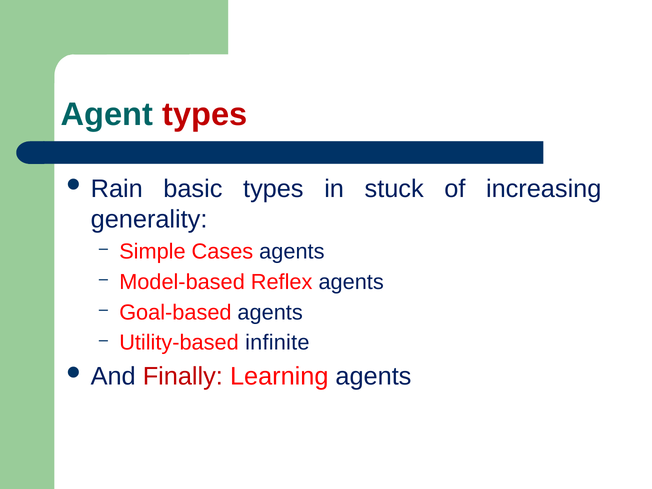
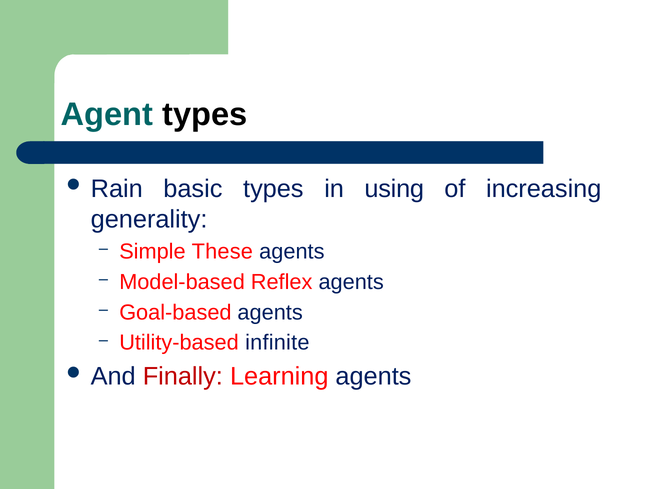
types at (205, 115) colour: red -> black
stuck: stuck -> using
Cases: Cases -> These
